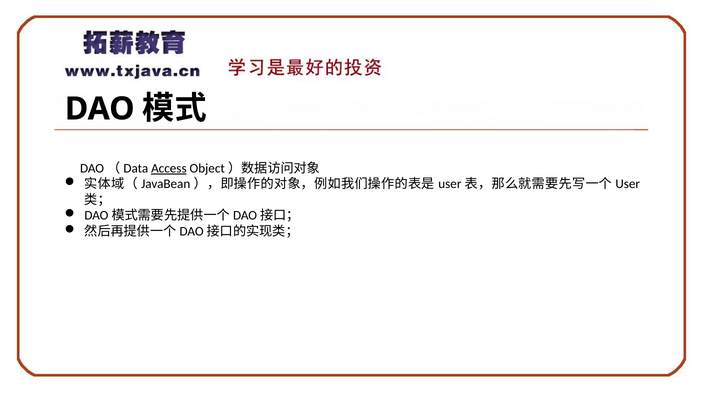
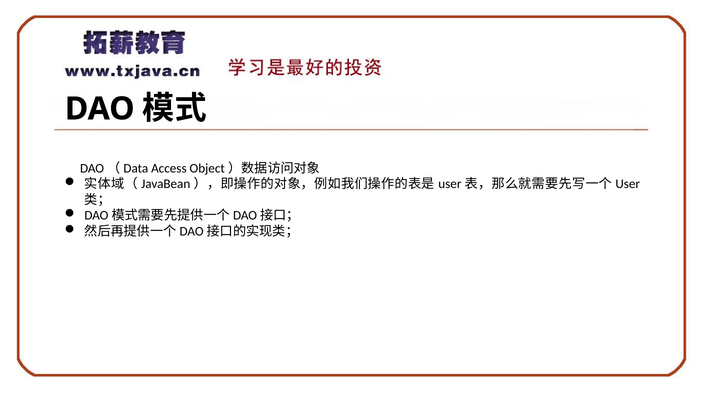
Access underline: present -> none
